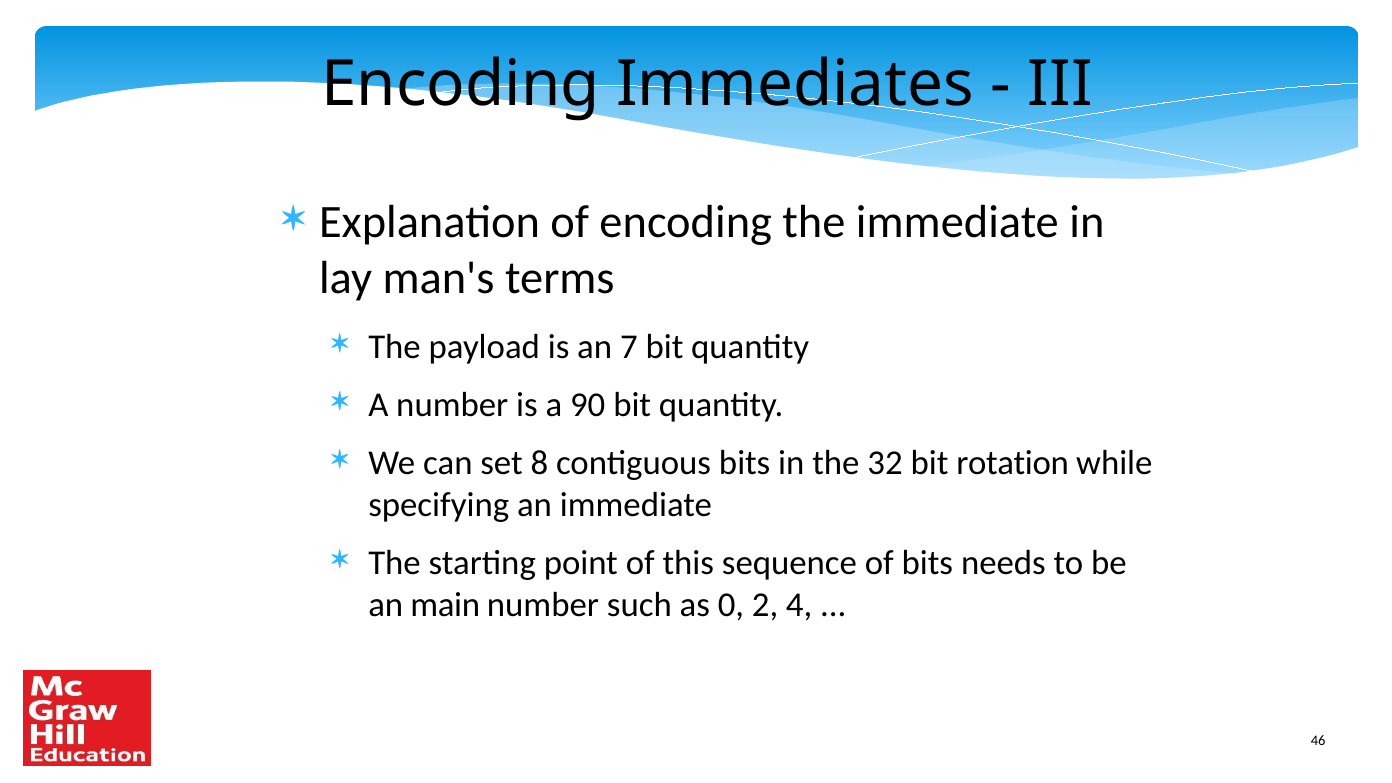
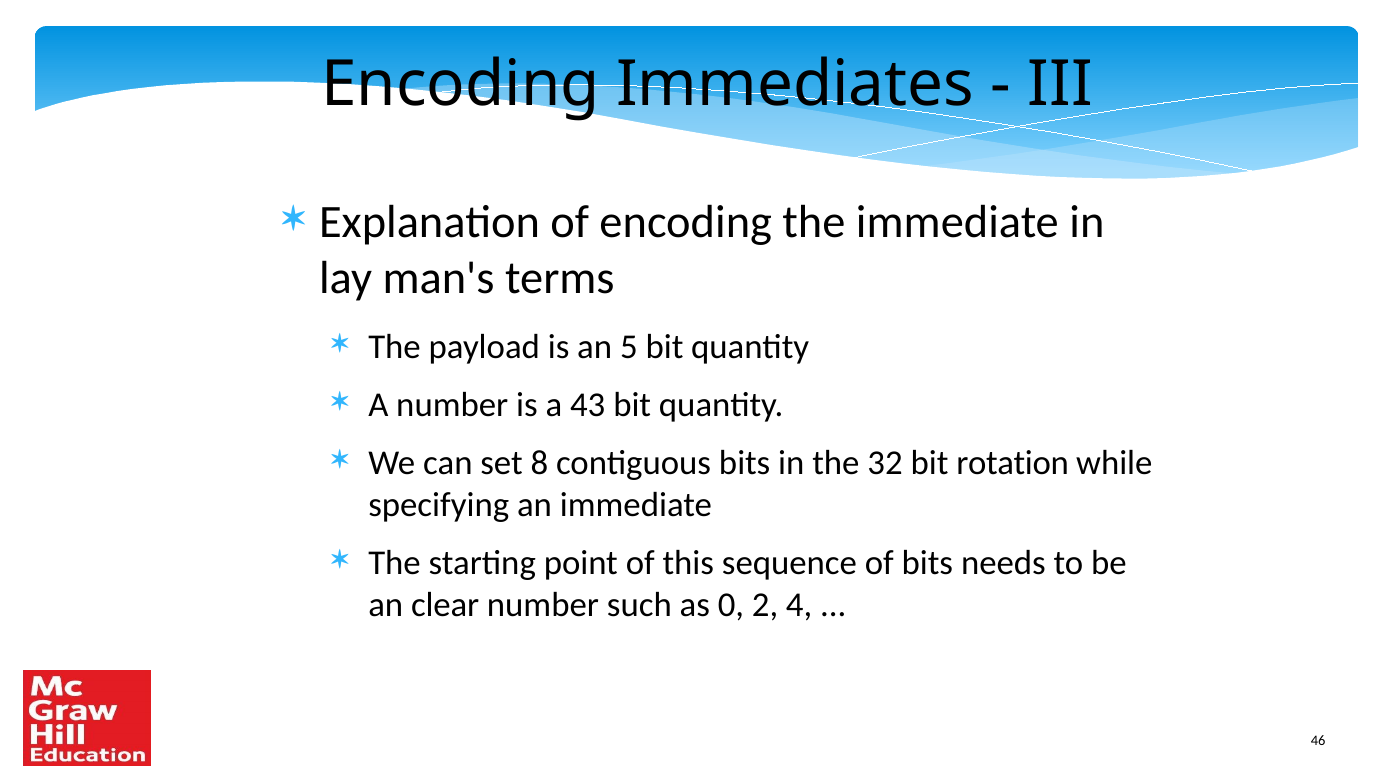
7: 7 -> 5
90: 90 -> 43
main: main -> clear
